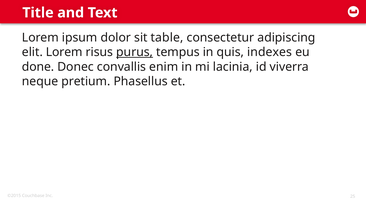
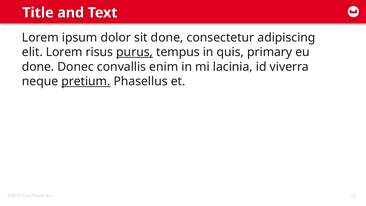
sit table: table -> done
indexes: indexes -> primary
pretium underline: none -> present
